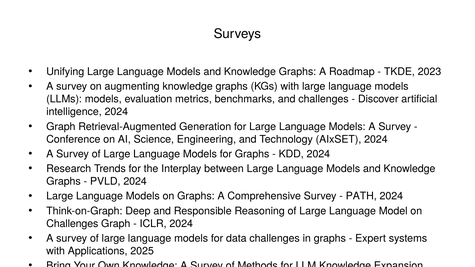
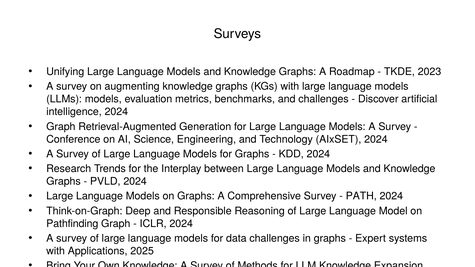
Challenges at (72, 224): Challenges -> Pathfinding
